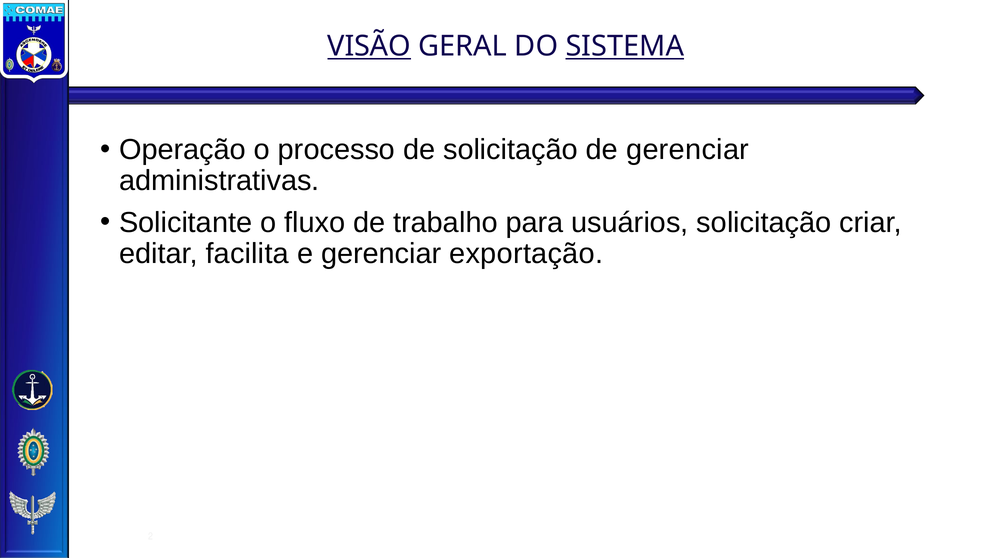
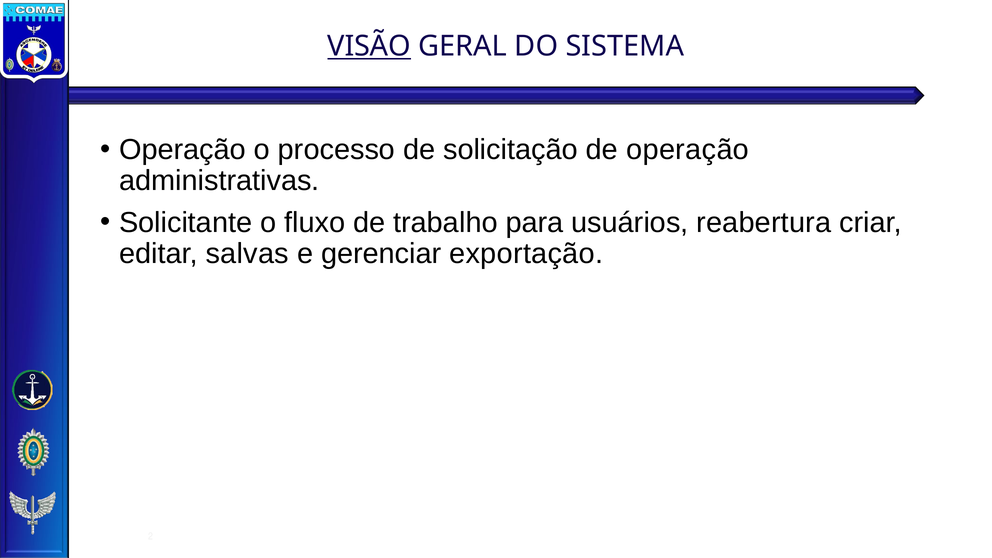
SISTEMA underline: present -> none
de gerenciar: gerenciar -> operação
usuários solicitação: solicitação -> reabertura
facilita: facilita -> salvas
